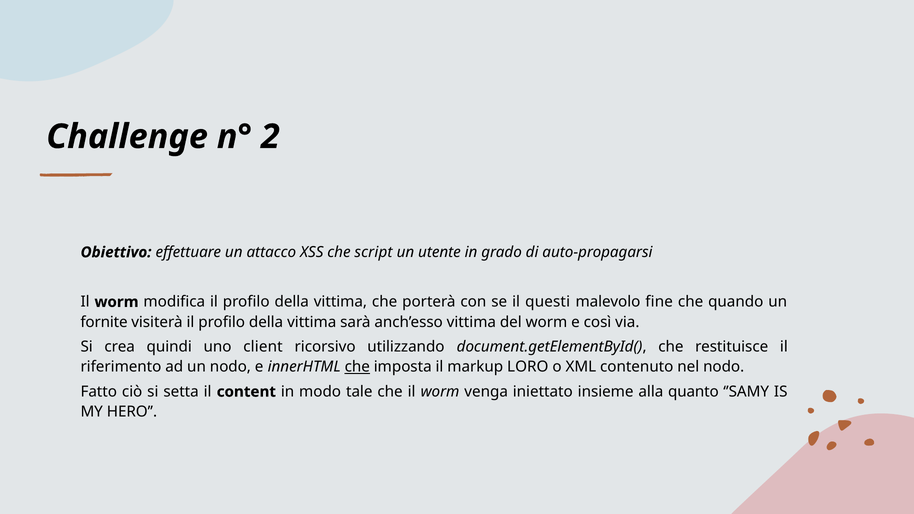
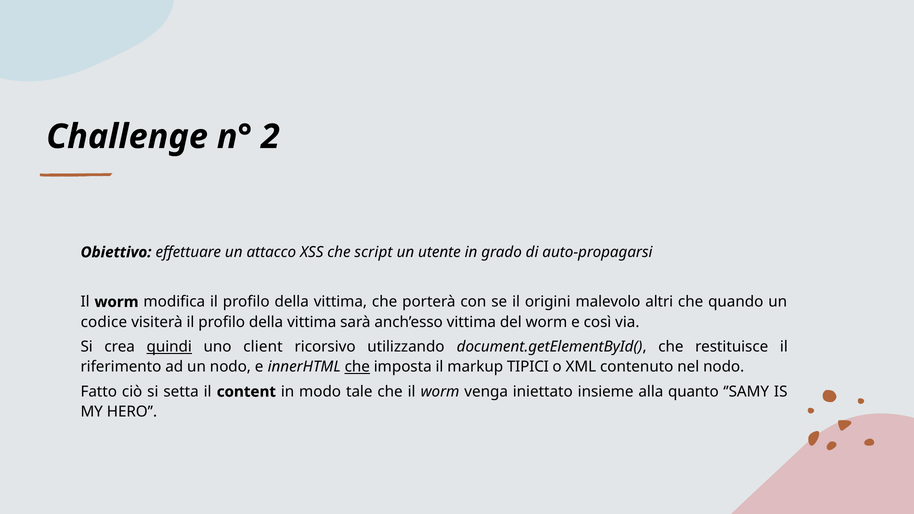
questi: questi -> origini
fine: fine -> altri
fornite: fornite -> codice
quindi underline: none -> present
LORO: LORO -> TIPICI
